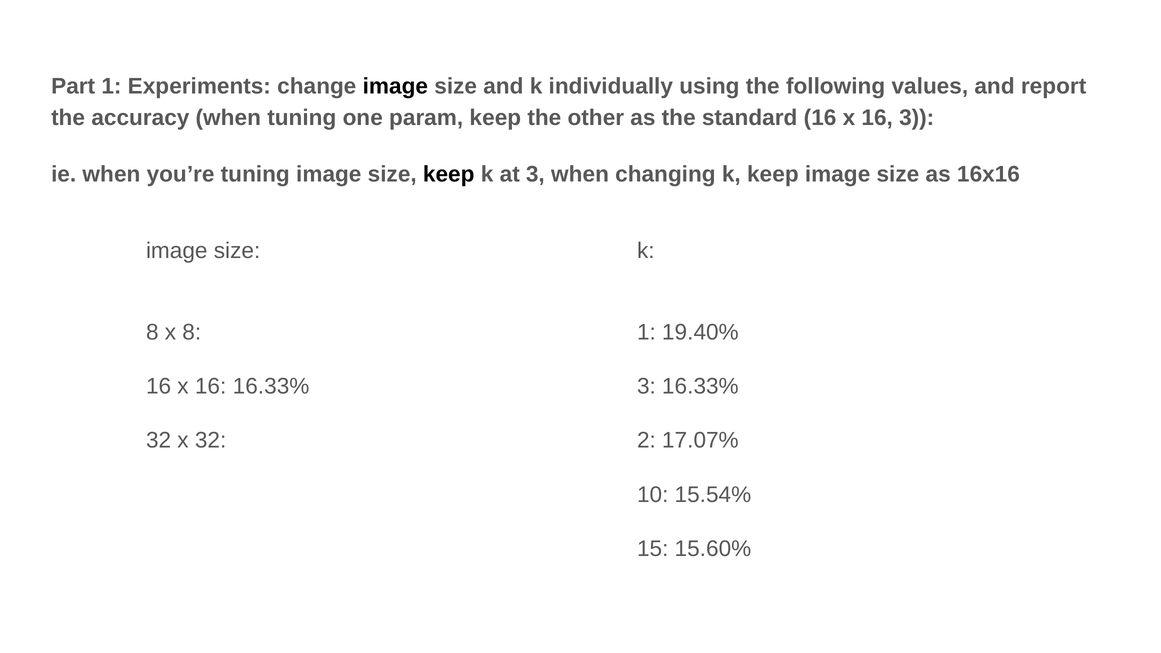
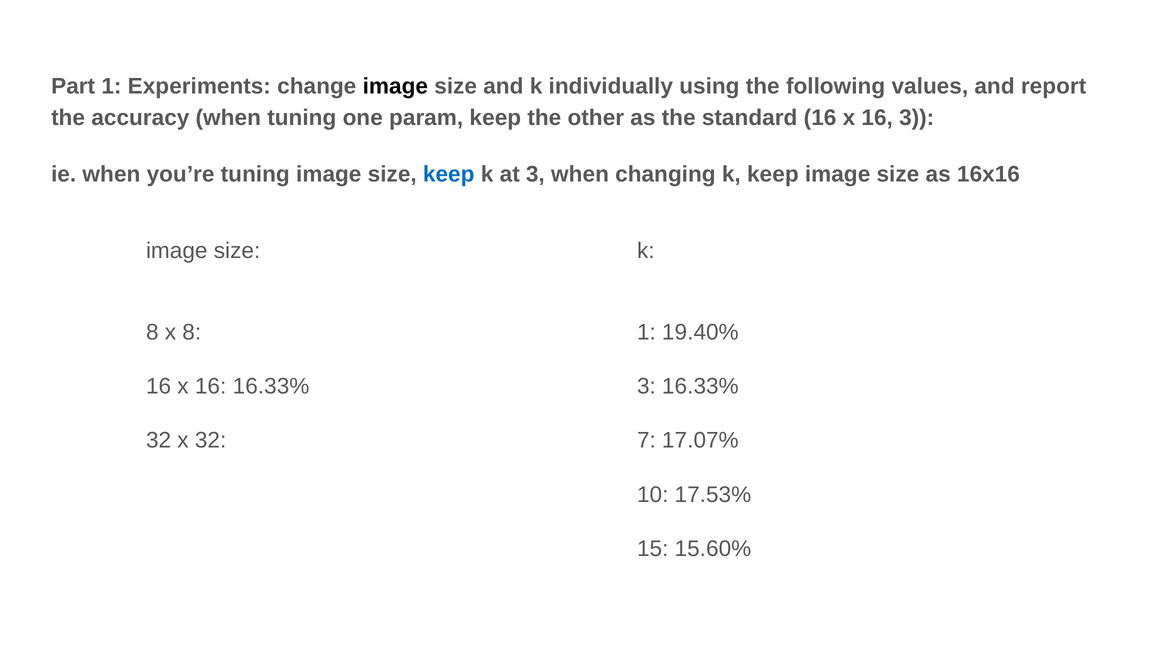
keep at (449, 175) colour: black -> blue
2: 2 -> 7
15.54%: 15.54% -> 17.53%
